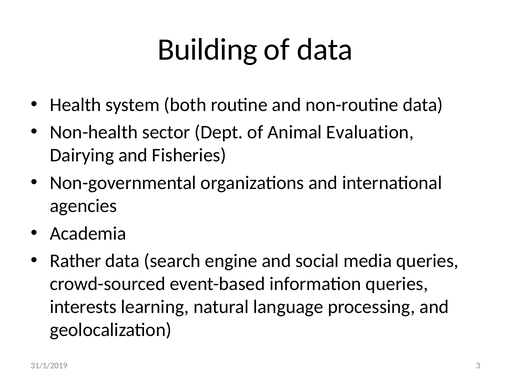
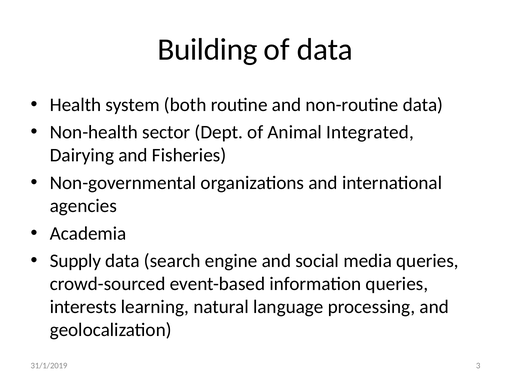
Evaluation: Evaluation -> Integrated
Rather: Rather -> Supply
